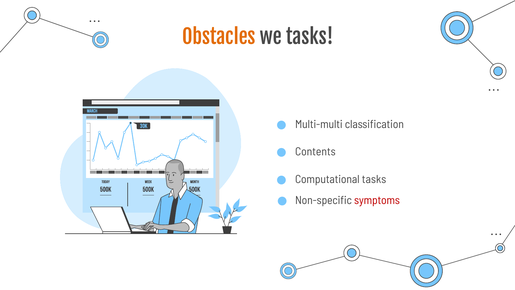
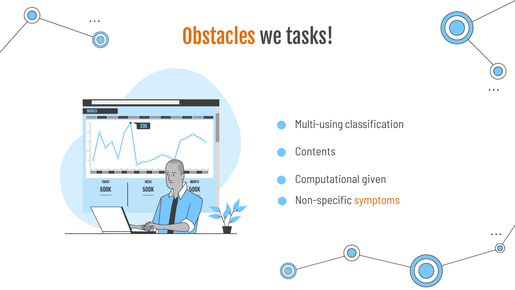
Multi-multi: Multi-multi -> Multi-using
Computational tasks: tasks -> given
symptoms colour: red -> orange
